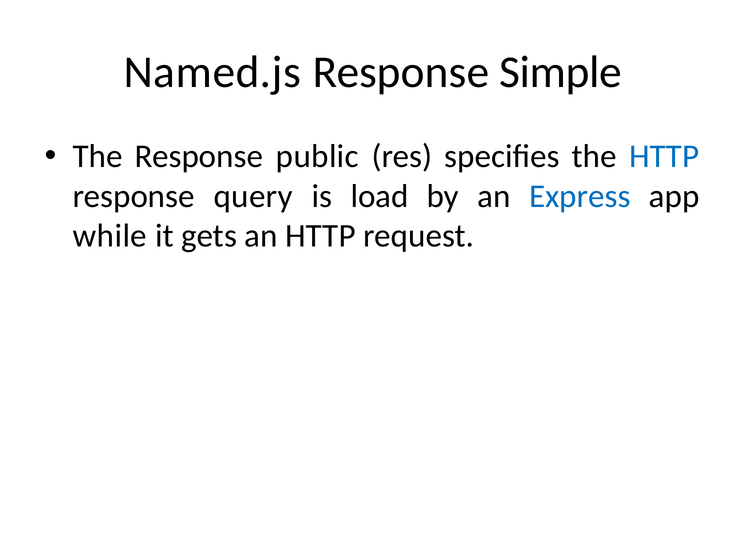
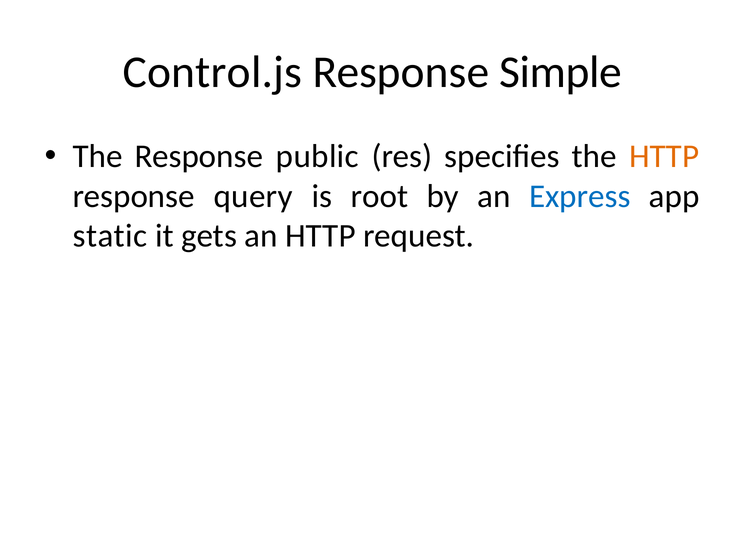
Named.js: Named.js -> Control.js
HTTP at (664, 156) colour: blue -> orange
load: load -> root
while: while -> static
